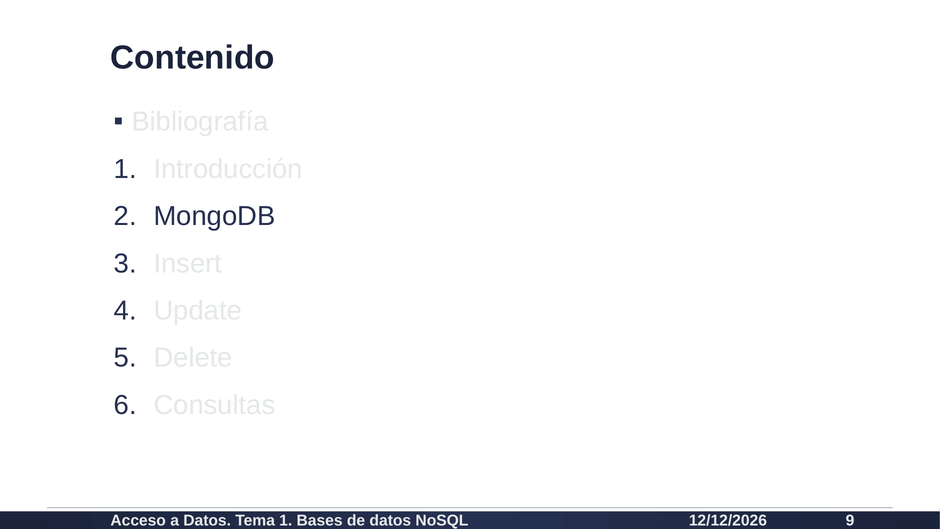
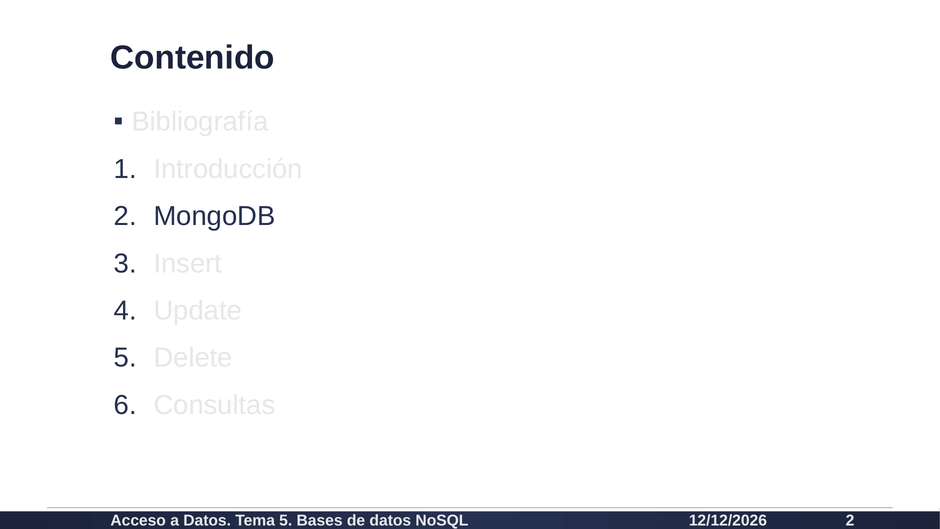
Tema 1: 1 -> 5
9 at (850, 520): 9 -> 2
